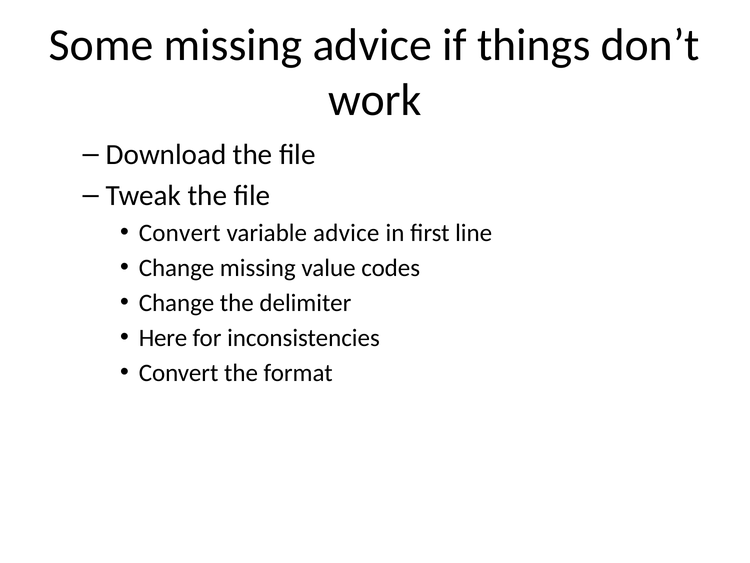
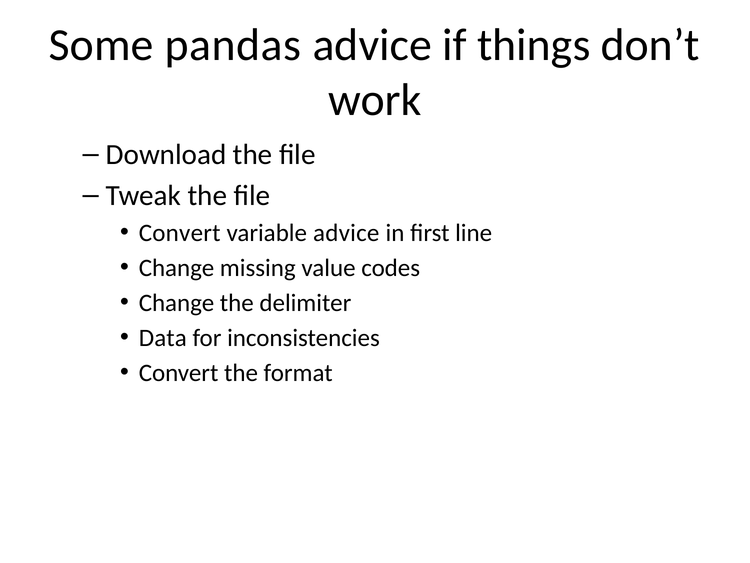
Some missing: missing -> pandas
Here: Here -> Data
